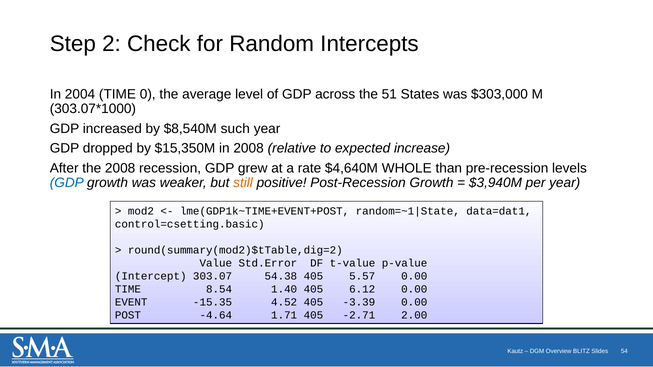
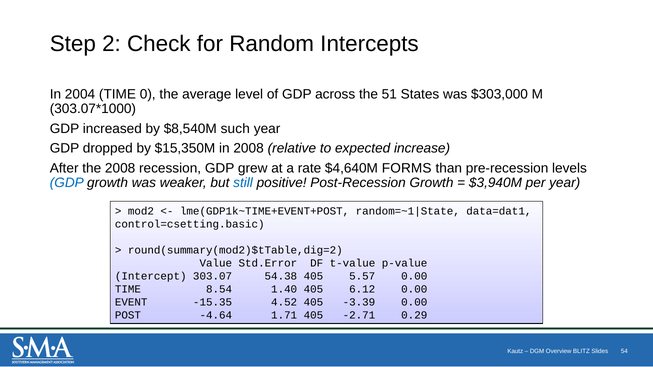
WHOLE: WHOLE -> FORMS
still colour: orange -> blue
2.00: 2.00 -> 0.29
